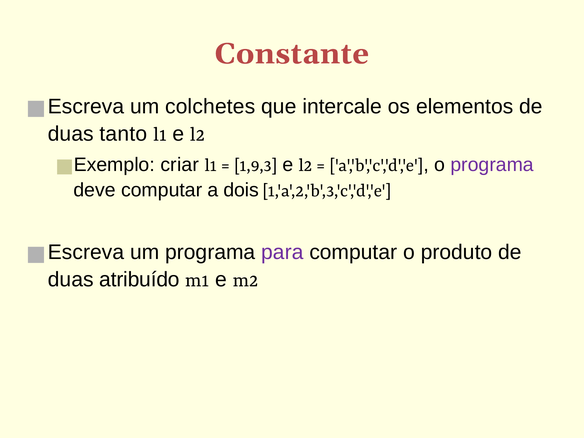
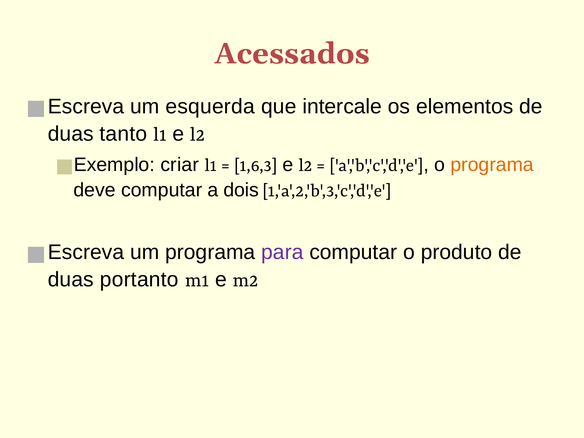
Constante: Constante -> Acessados
colchetes: colchetes -> esquerda
1,9,3: 1,9,3 -> 1,6,3
programa at (492, 165) colour: purple -> orange
atribuído: atribuído -> portanto
